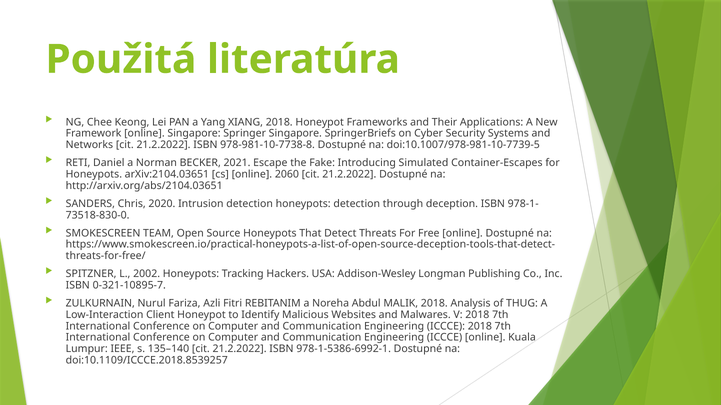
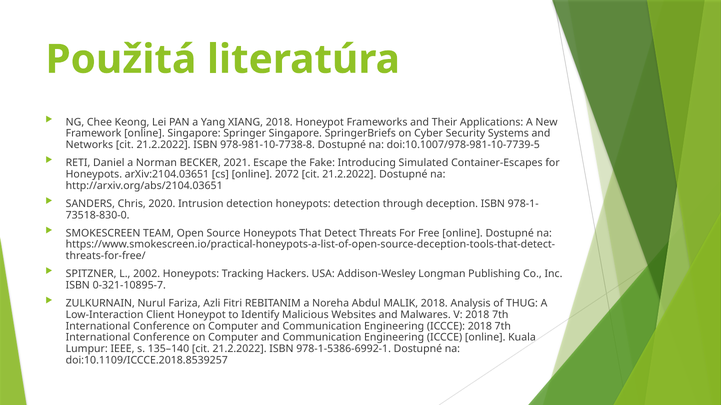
2060: 2060 -> 2072
